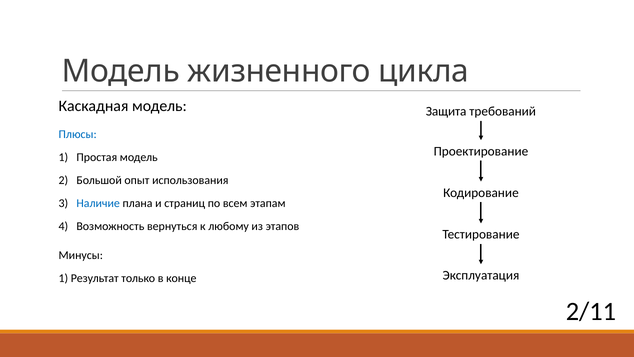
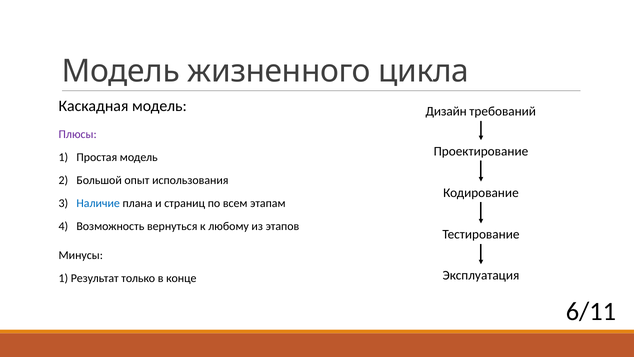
Защита: Защита -> Дизайн
Плюсы colour: blue -> purple
2/11: 2/11 -> 6/11
